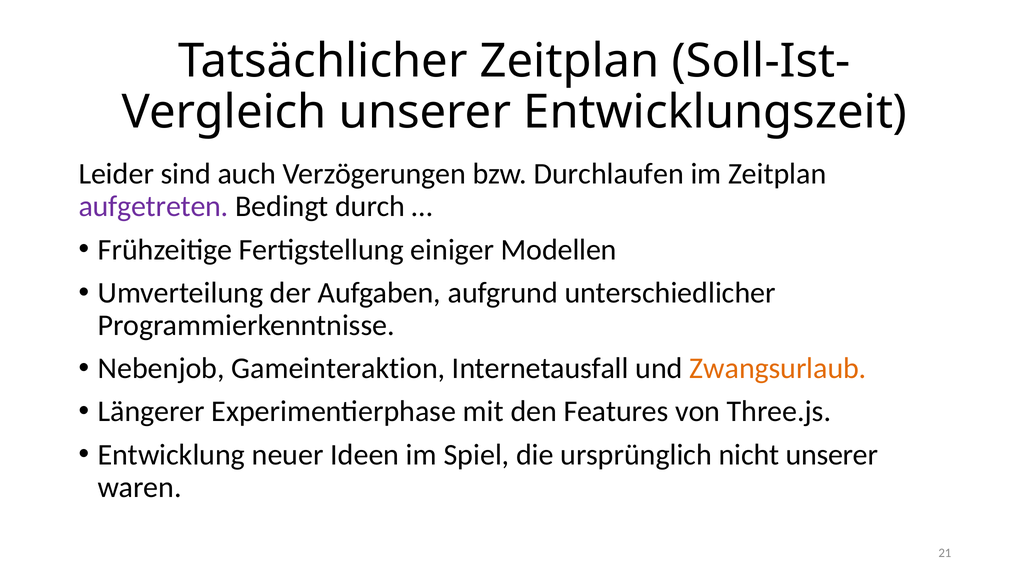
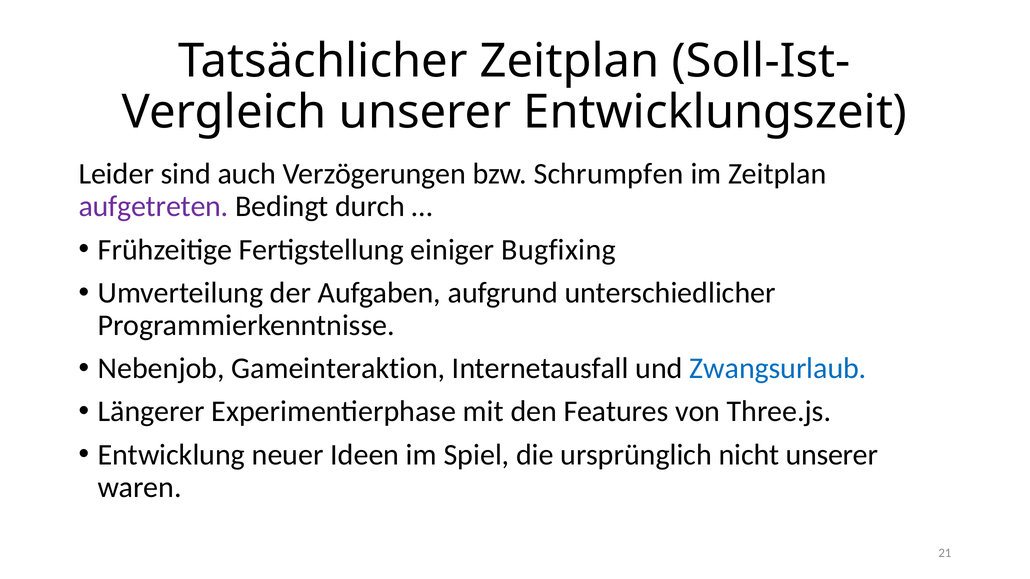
Durchlaufen: Durchlaufen -> Schrumpfen
Modellen: Modellen -> Bugfixing
Zwangsurlaub colour: orange -> blue
